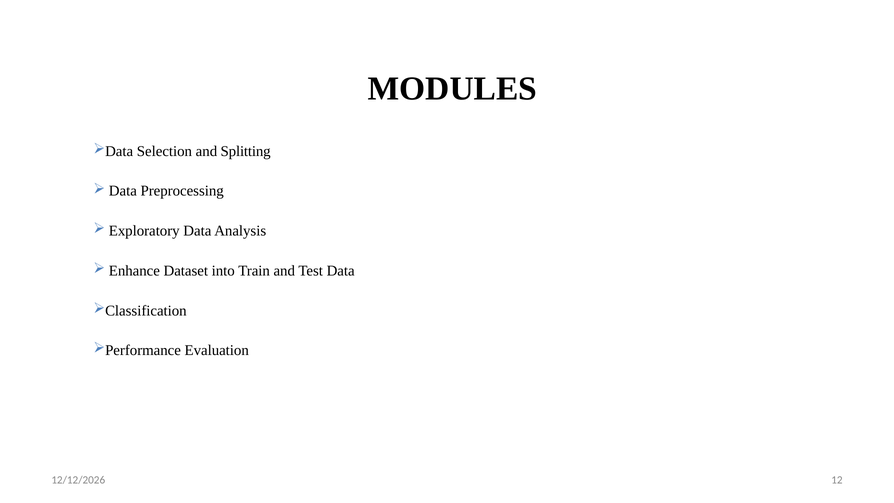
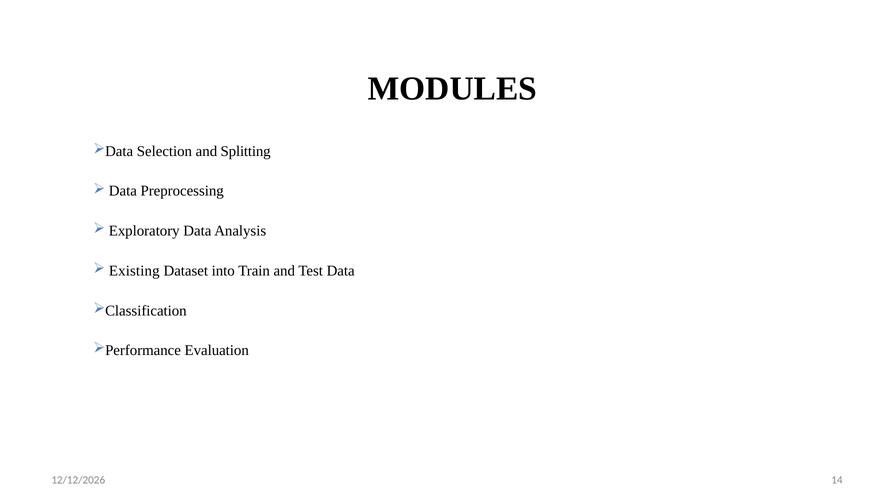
Enhance: Enhance -> Existing
12: 12 -> 14
